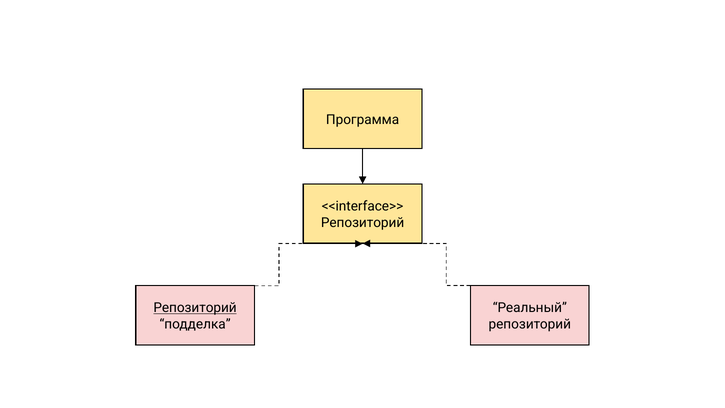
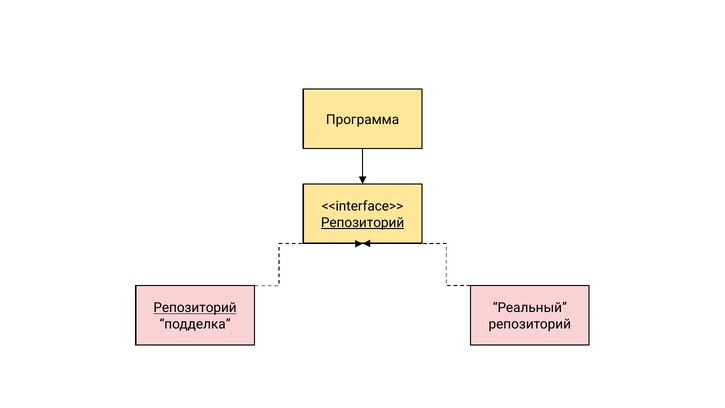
Репозиторий at (363, 223) underline: none -> present
